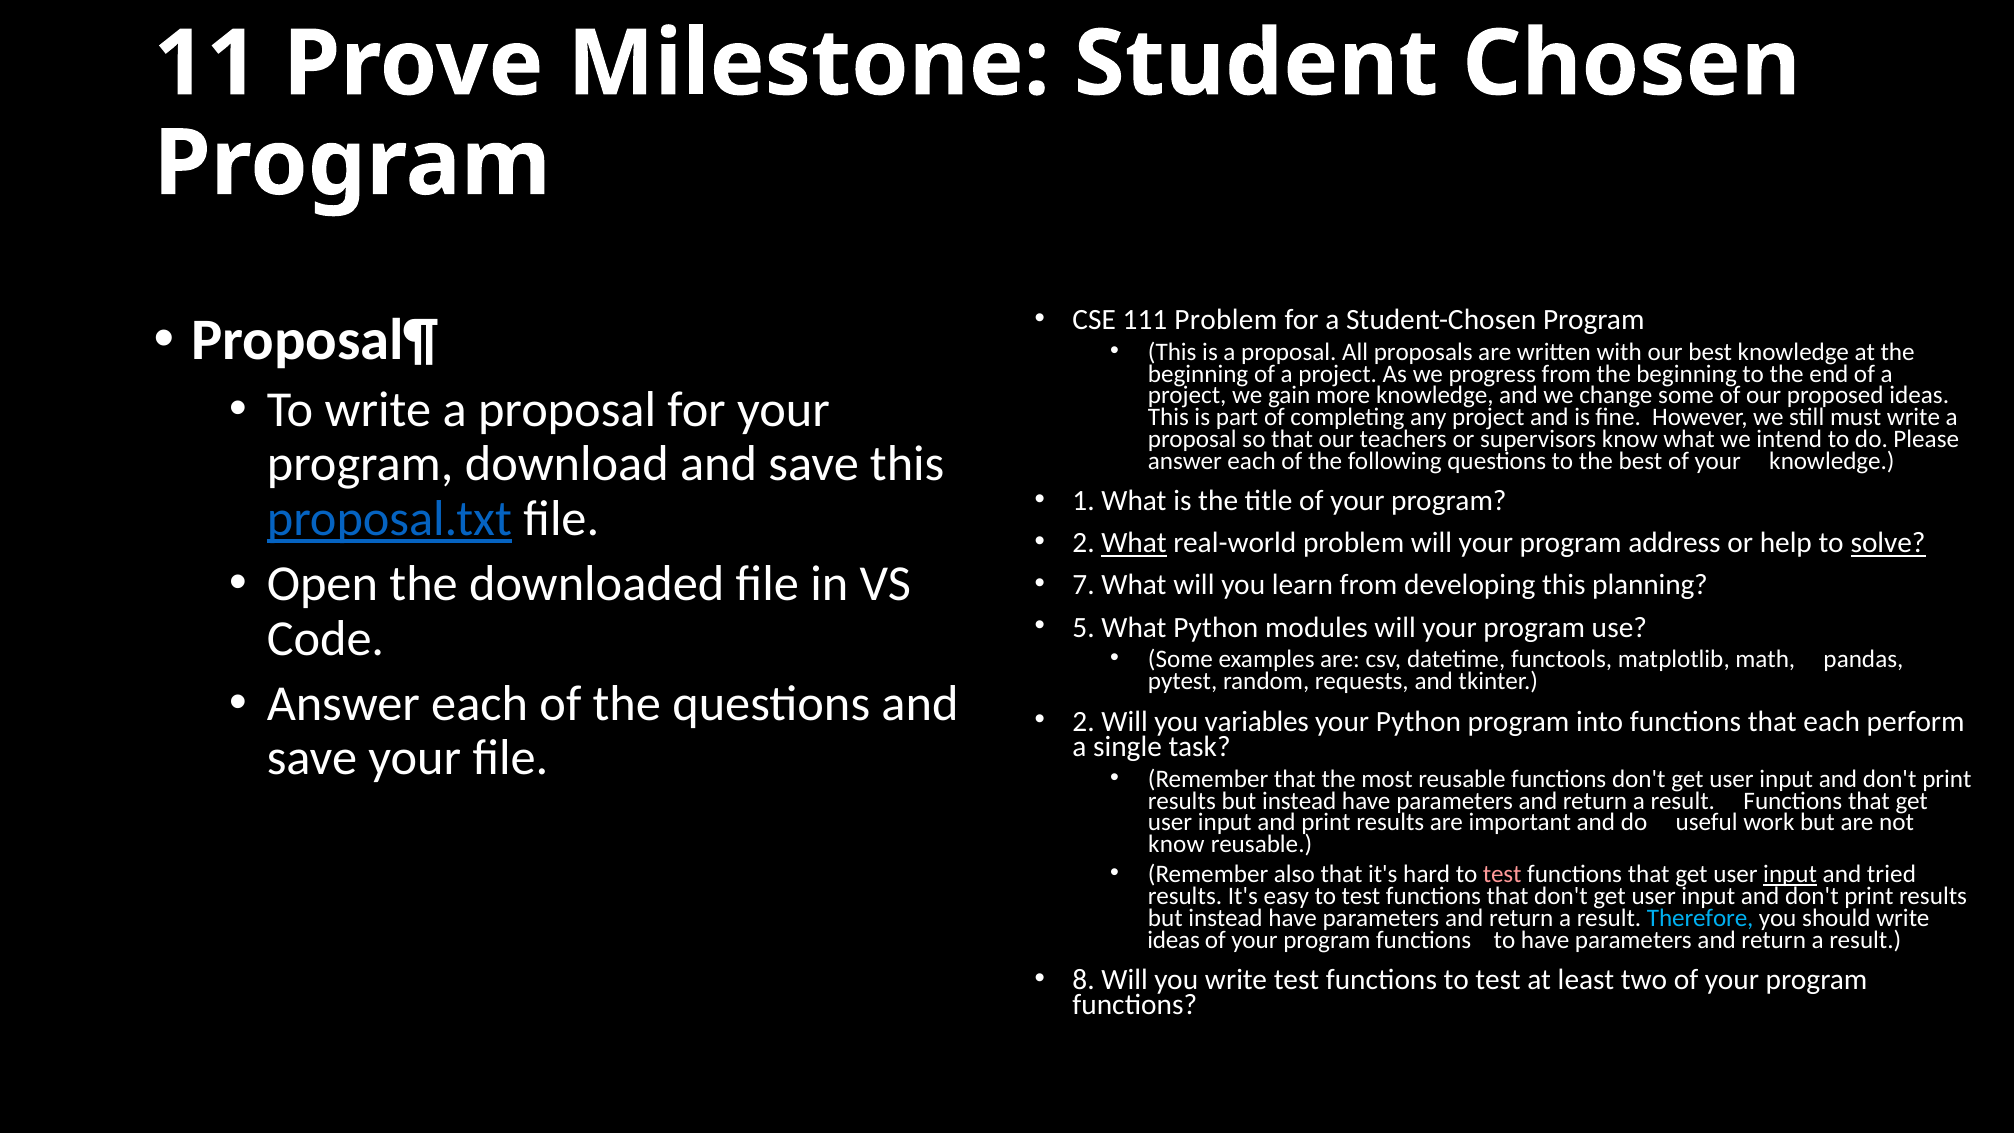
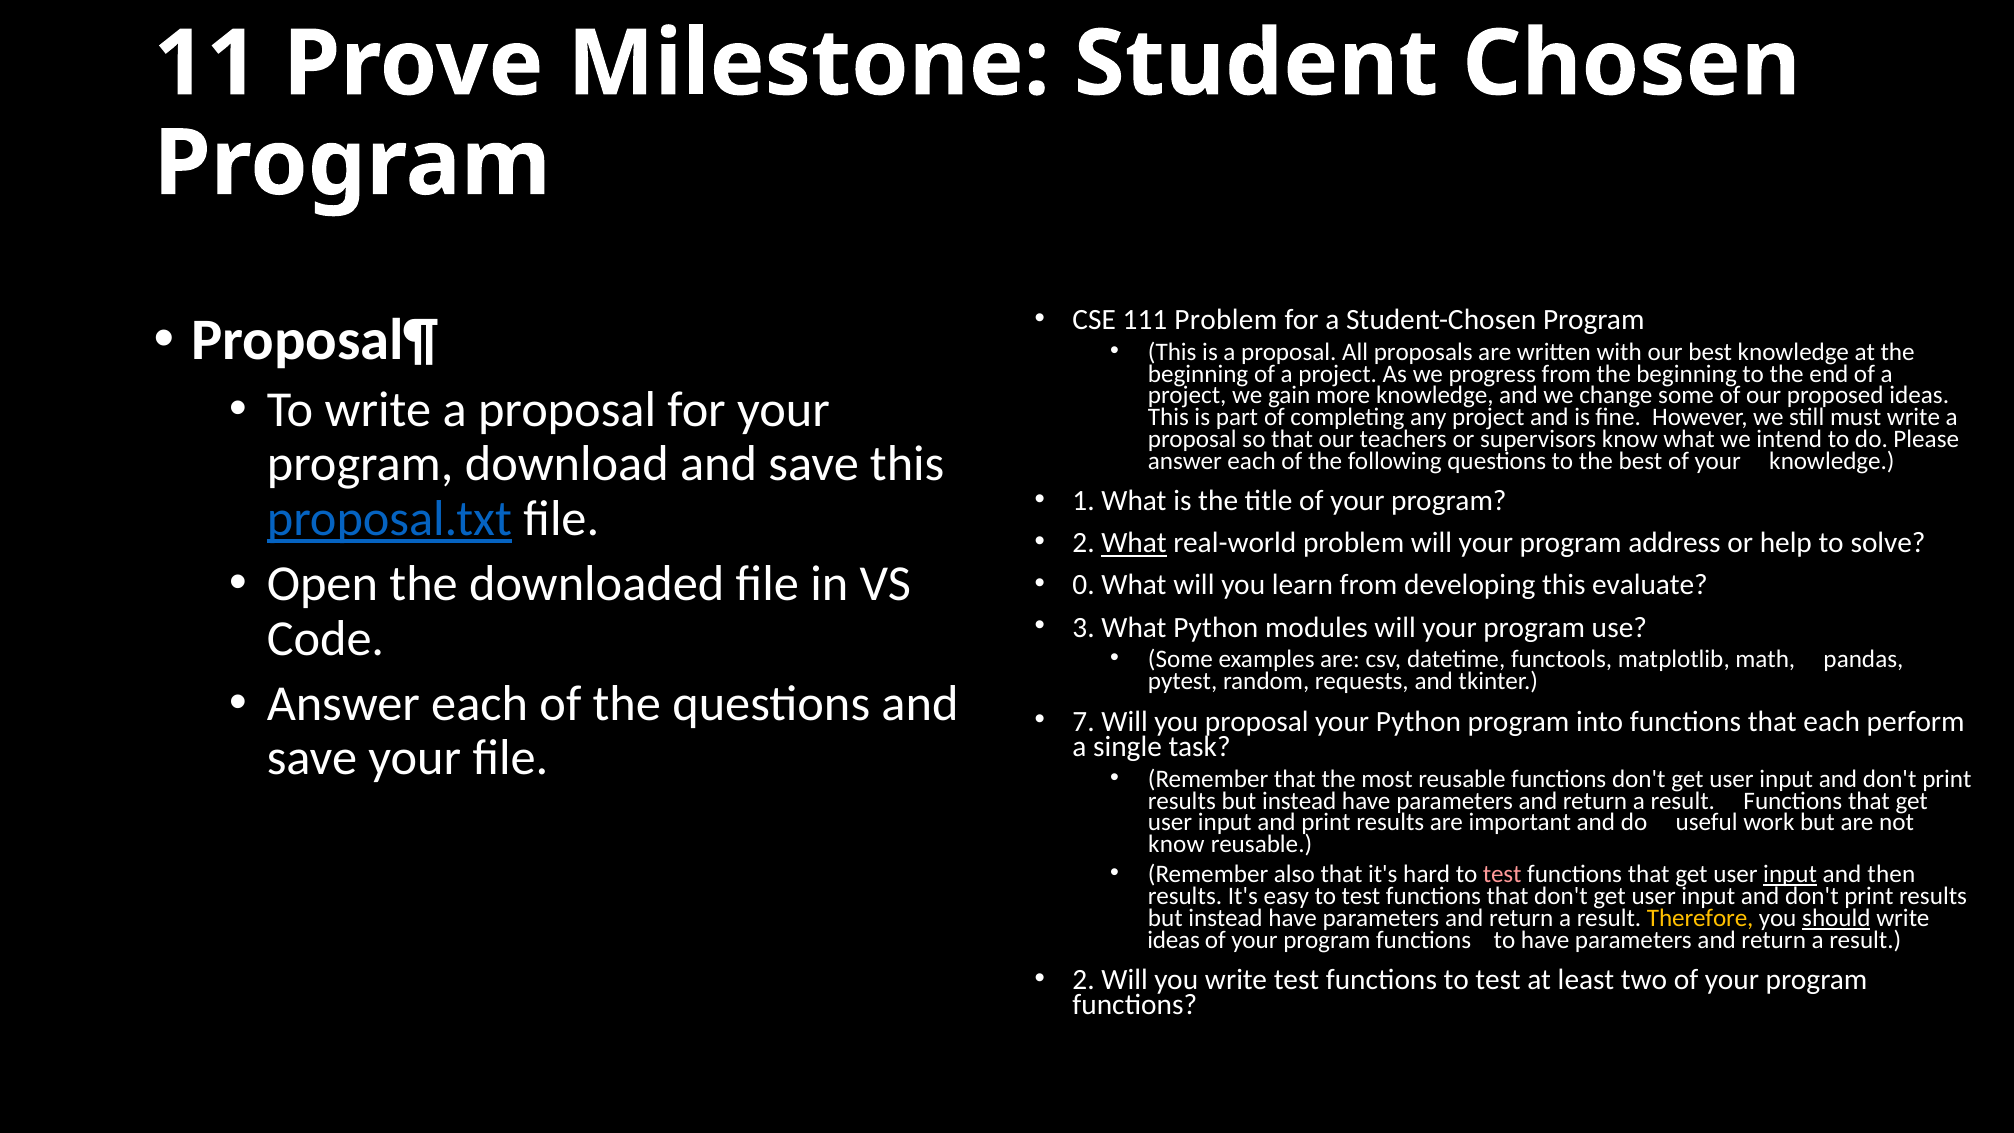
solve underline: present -> none
7: 7 -> 0
planning: planning -> evaluate
5: 5 -> 3
2 at (1084, 721): 2 -> 7
you variables: variables -> proposal
tried: tried -> then
Therefore colour: light blue -> yellow
should underline: none -> present
8 at (1084, 980): 8 -> 2
